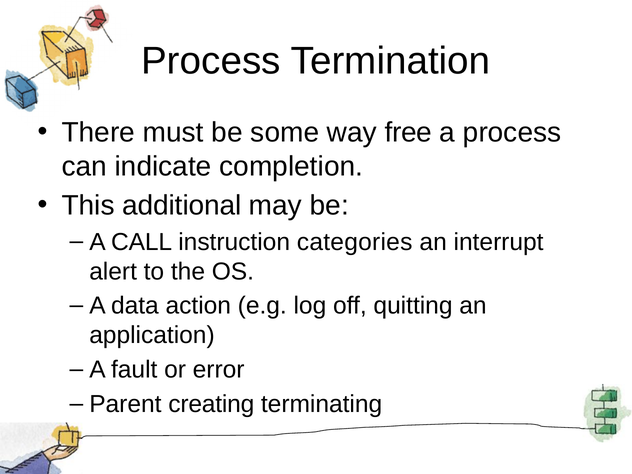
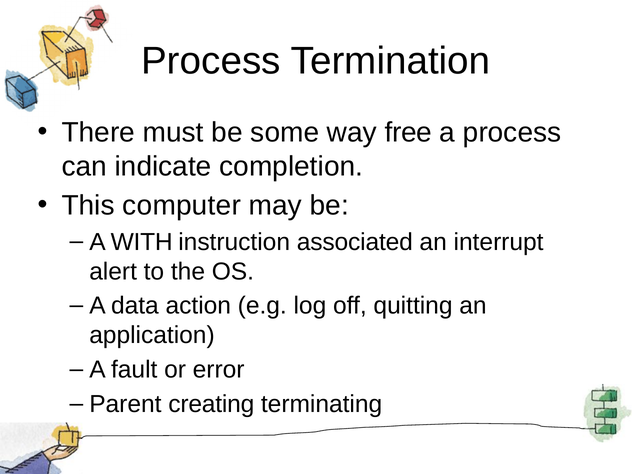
additional: additional -> computer
CALL: CALL -> WITH
categories: categories -> associated
